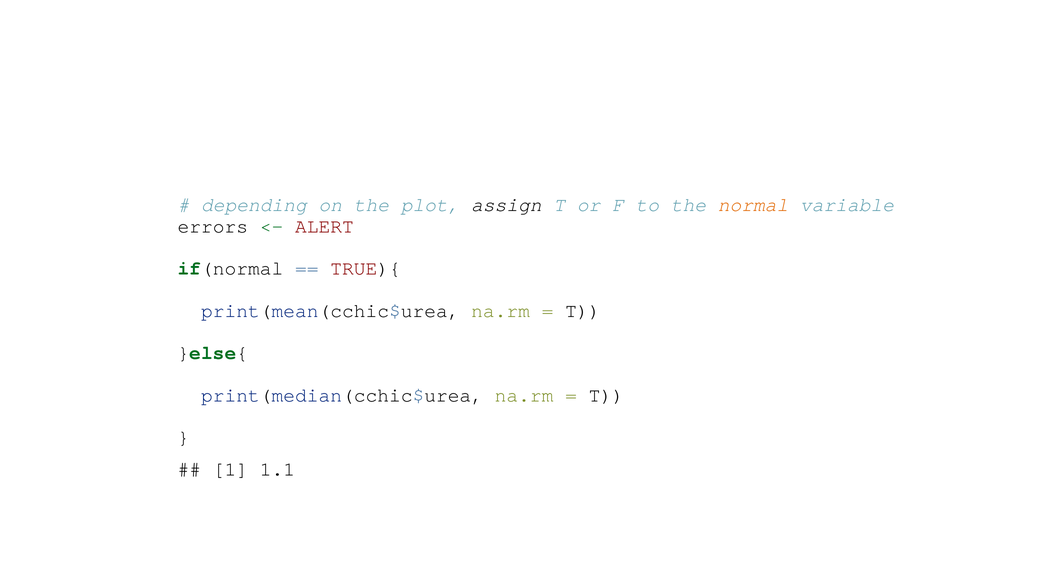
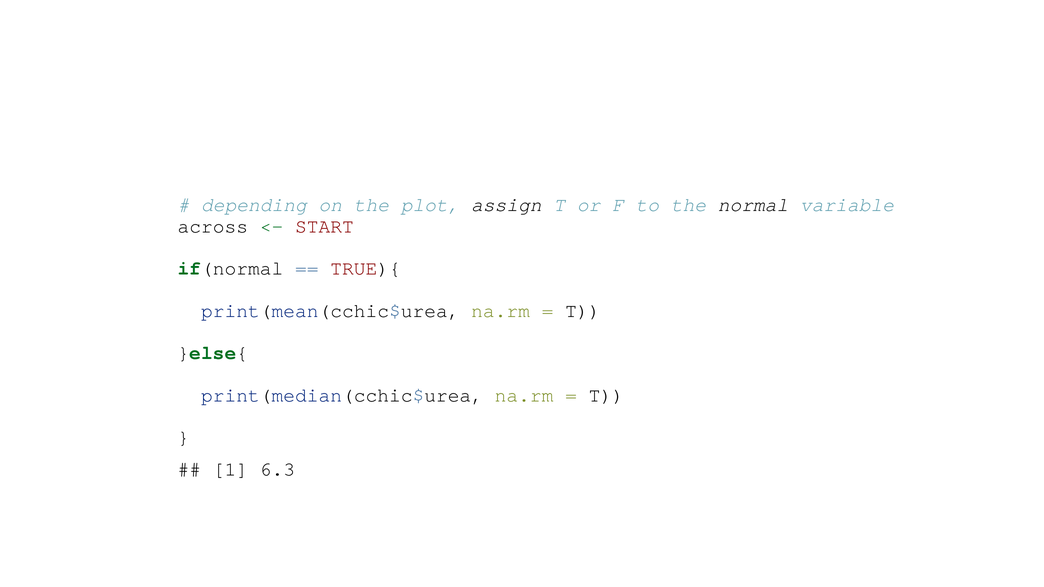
normal colour: orange -> black
errors: errors -> across
ALERT: ALERT -> START
1.1: 1.1 -> 6.3
